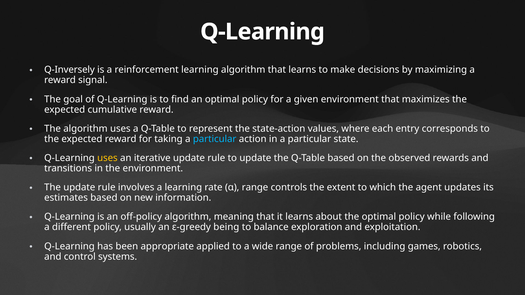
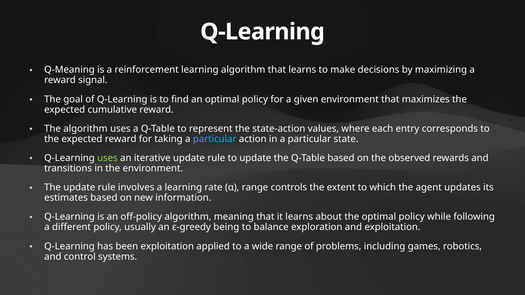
Q-Inversely: Q-Inversely -> Q-Meaning
uses at (107, 158) colour: yellow -> light green
been appropriate: appropriate -> exploitation
